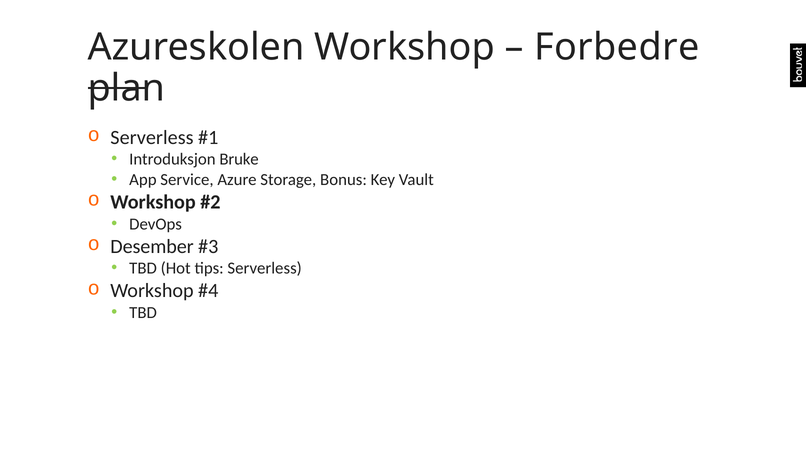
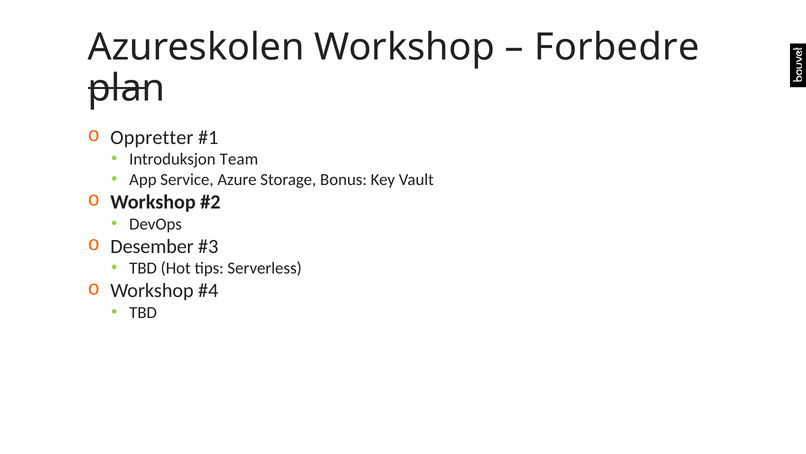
Serverless at (152, 137): Serverless -> Oppretter
Bruke: Bruke -> Team
